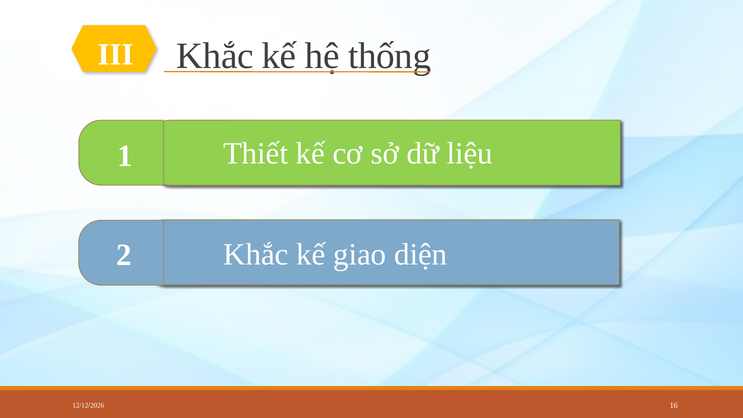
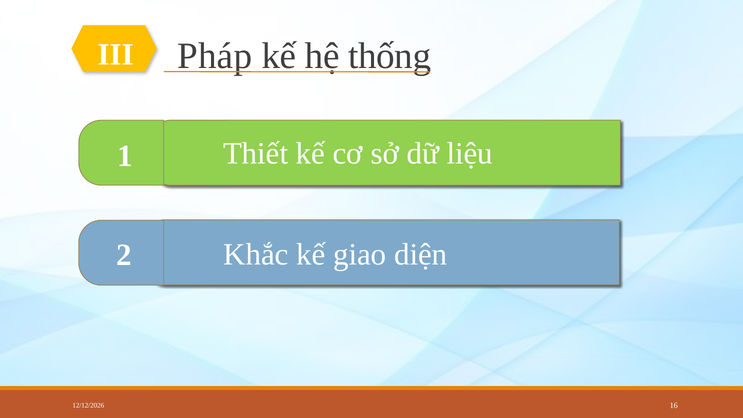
Khắc at (215, 56): Khắc -> Pháp
